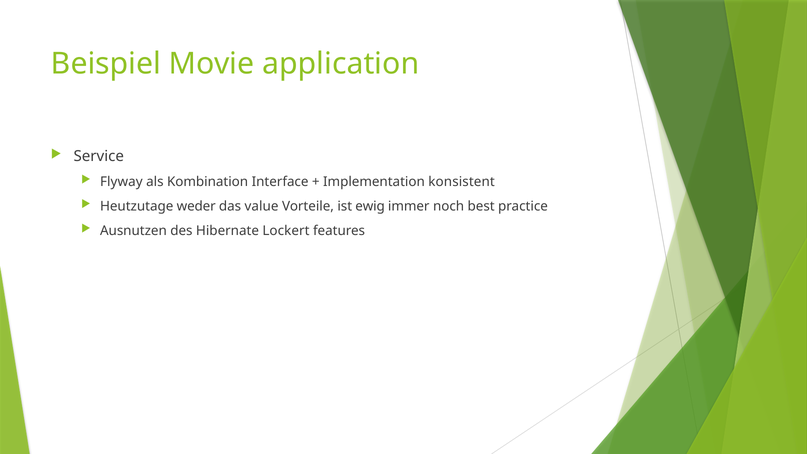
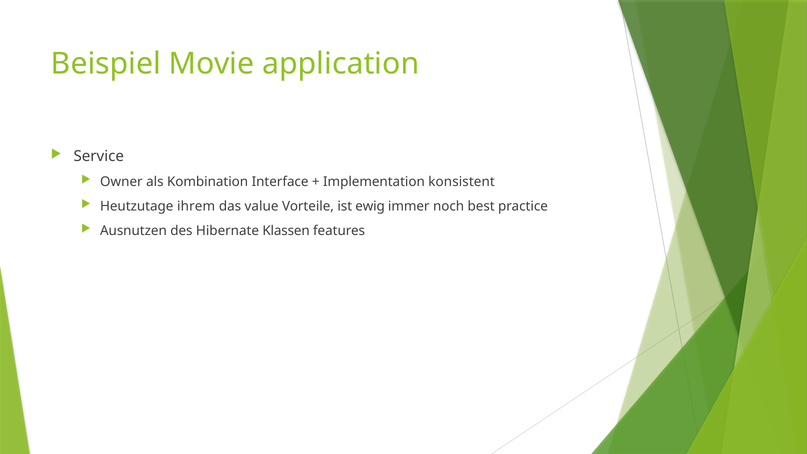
Flyway: Flyway -> Owner
weder: weder -> ihrem
Lockert: Lockert -> Klassen
